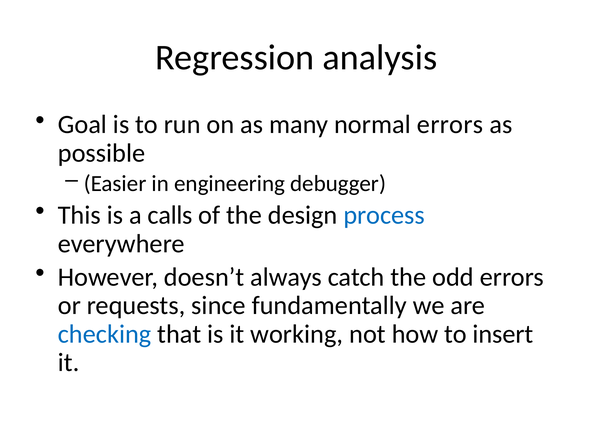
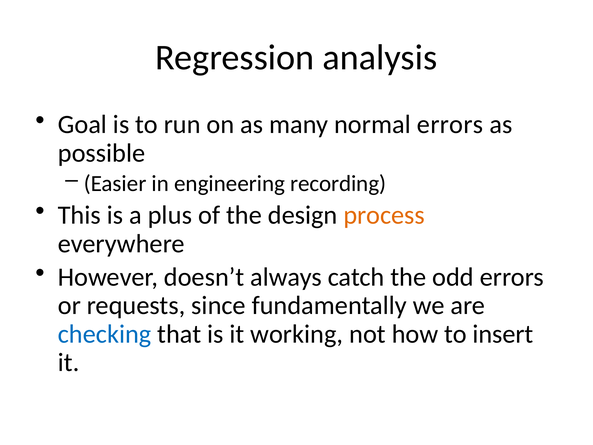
debugger: debugger -> recording
calls: calls -> plus
process colour: blue -> orange
